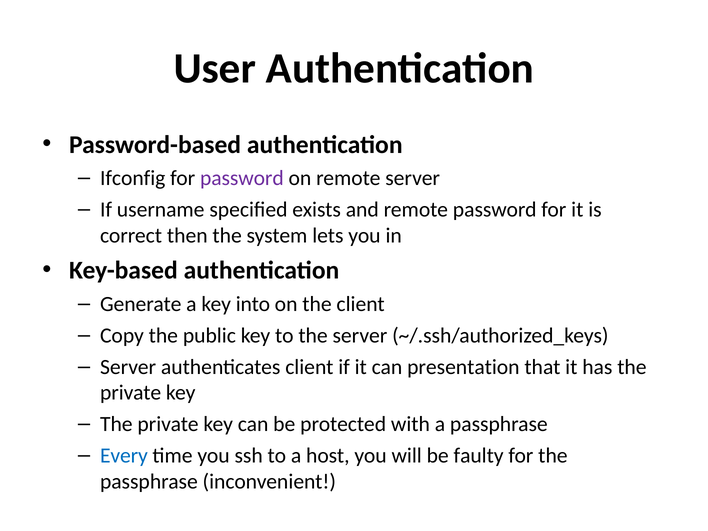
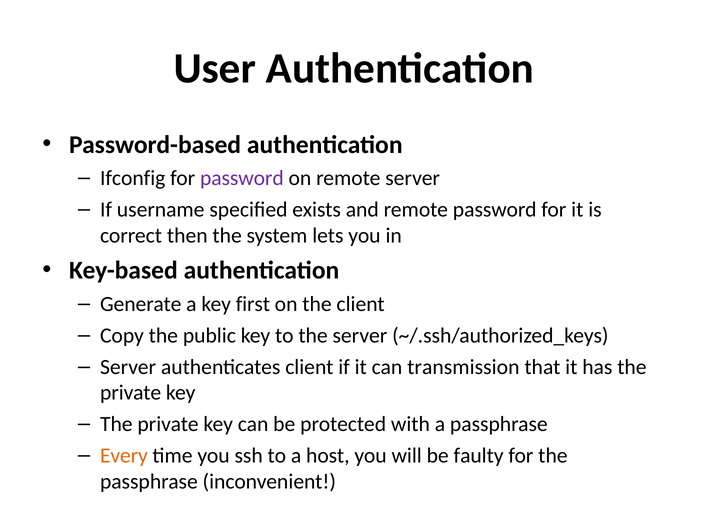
into: into -> first
presentation: presentation -> transmission
Every colour: blue -> orange
